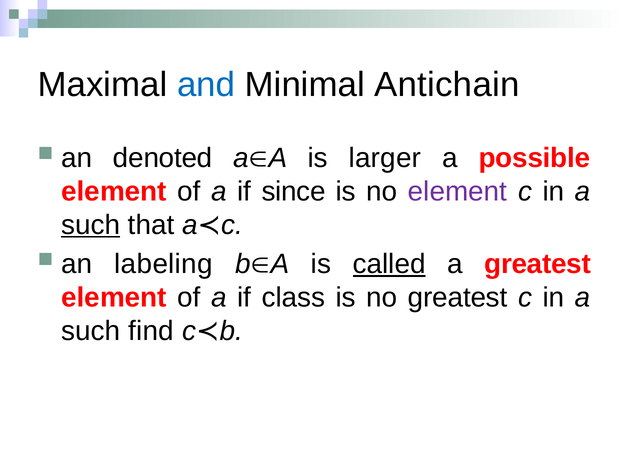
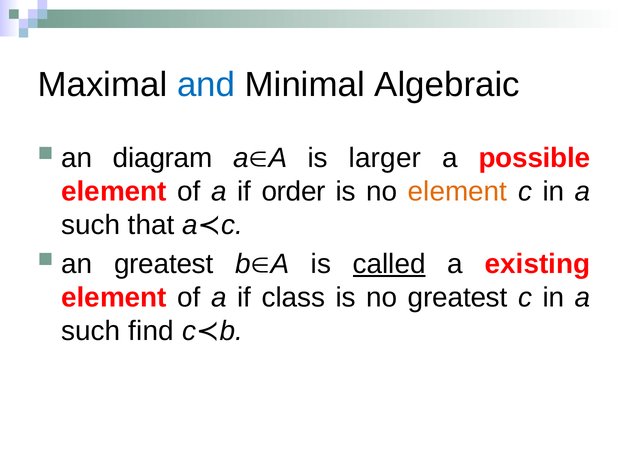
Antichain: Antichain -> Algebraic
denoted: denoted -> diagram
since: since -> order
element at (458, 191) colour: purple -> orange
such at (91, 225) underline: present -> none
an labeling: labeling -> greatest
a greatest: greatest -> existing
